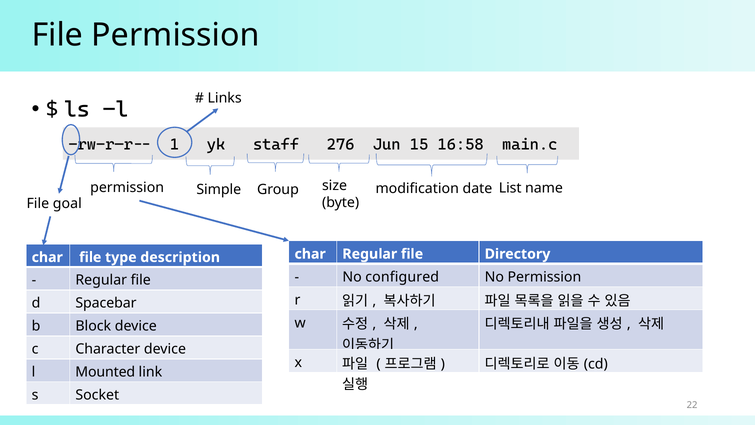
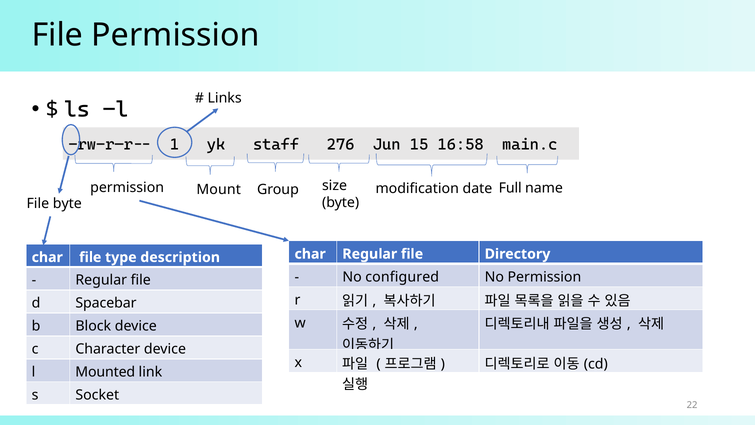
List: List -> Full
Simple: Simple -> Mount
File goal: goal -> byte
